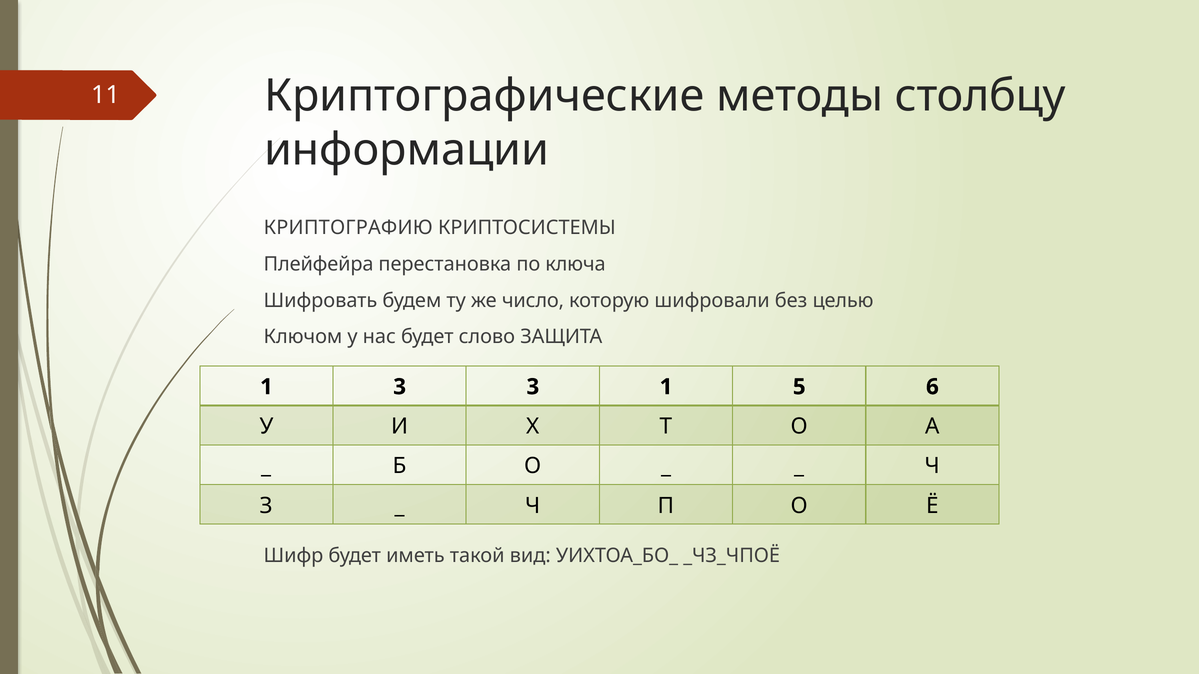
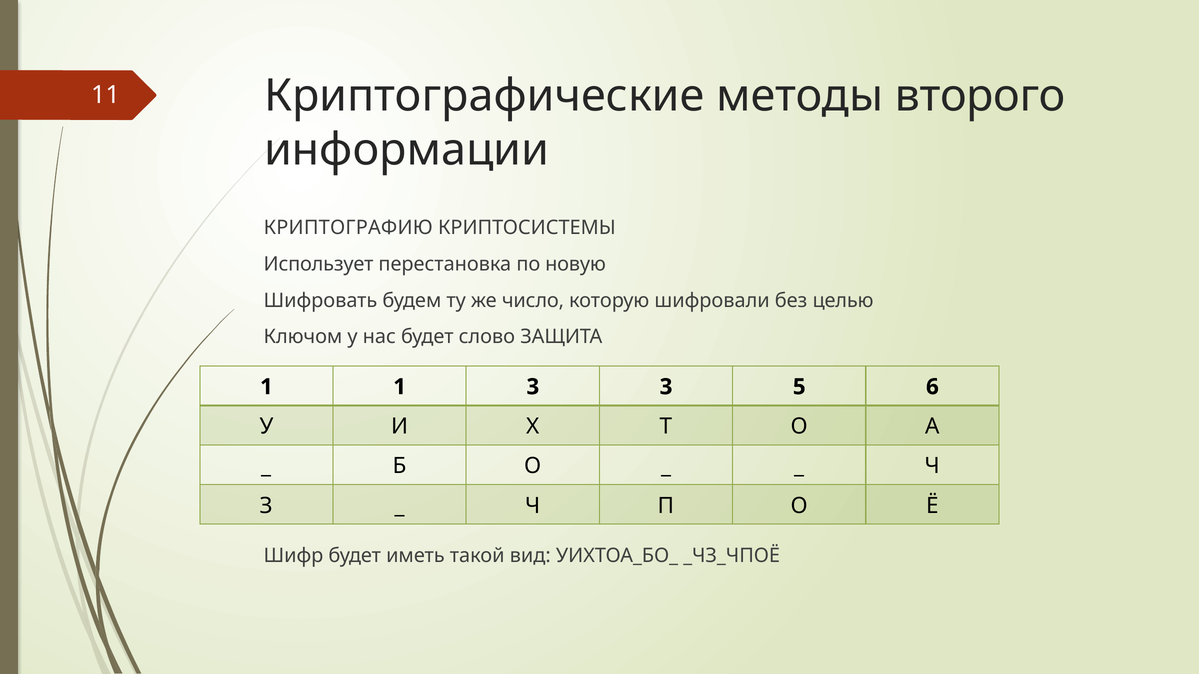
столбцу: столбцу -> второго
Плейфейра: Плейфейра -> Использует
ключа: ключа -> новую
1 3: 3 -> 1
3 1: 1 -> 3
